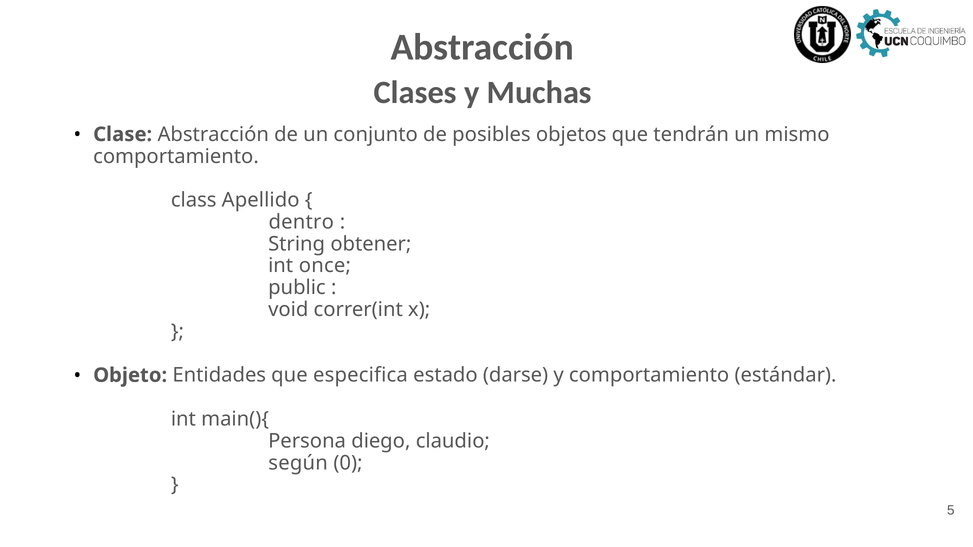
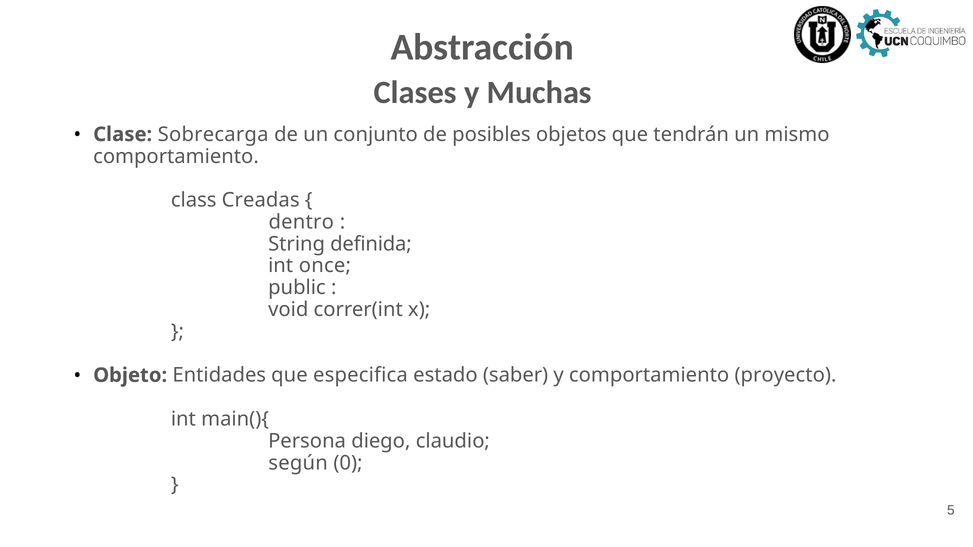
Clase Abstracción: Abstracción -> Sobrecarga
Apellido: Apellido -> Creadas
obtener: obtener -> definida
darse: darse -> saber
estándar: estándar -> proyecto
